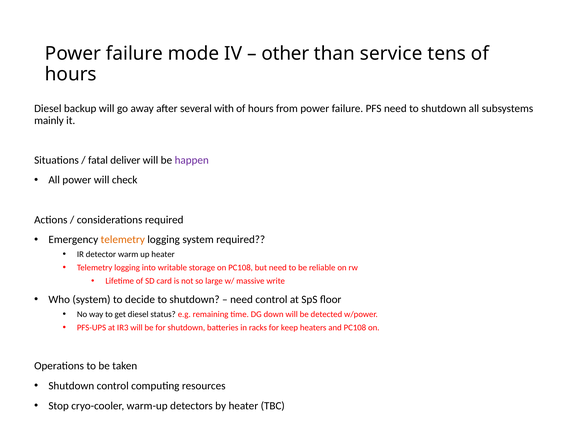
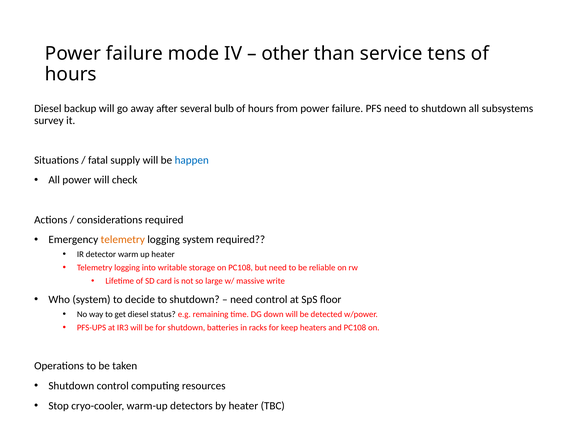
with: with -> bulb
mainly: mainly -> survey
deliver: deliver -> supply
happen colour: purple -> blue
